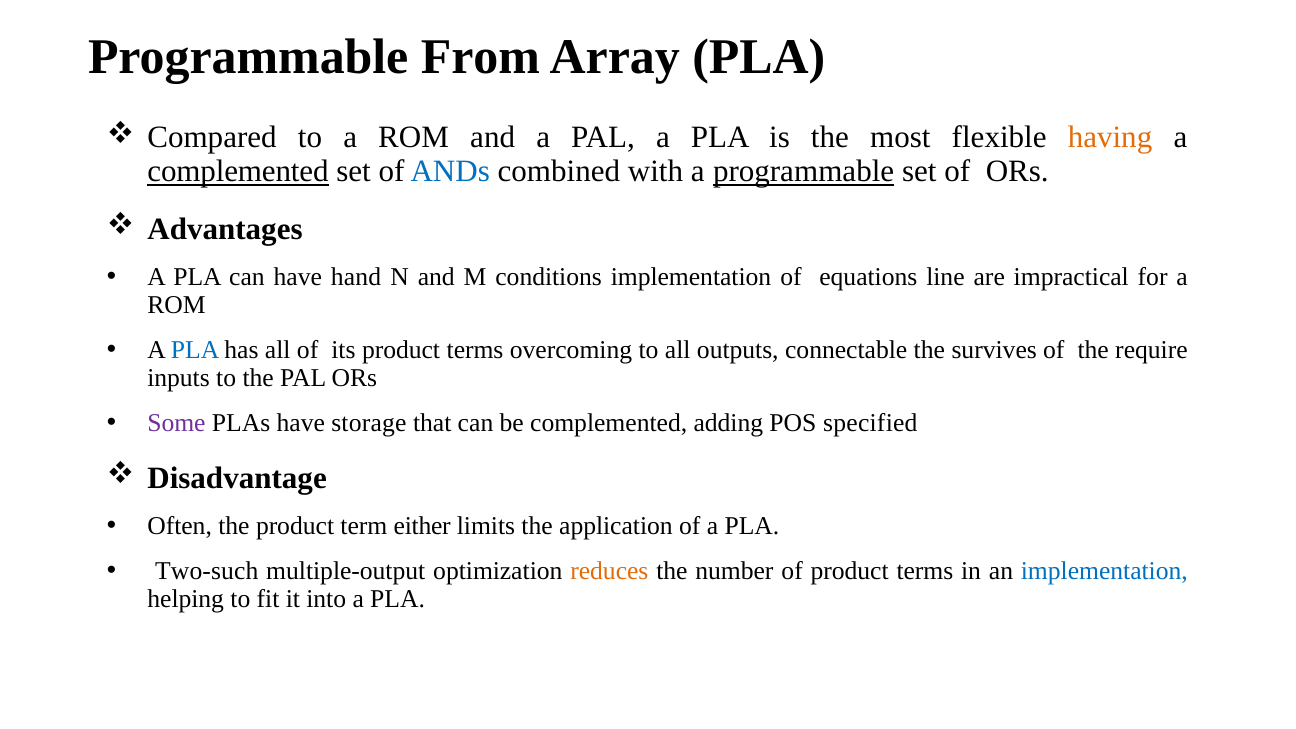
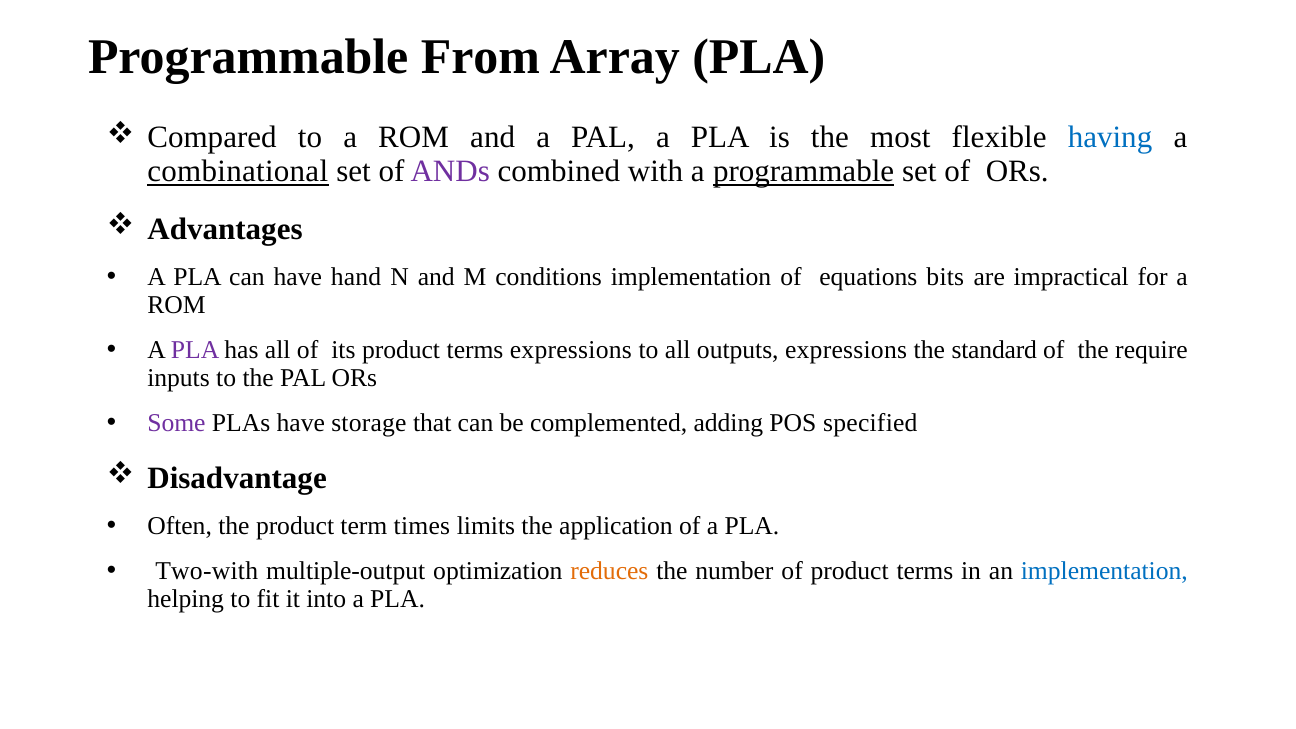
having colour: orange -> blue
complemented at (238, 171): complemented -> combinational
ANDs colour: blue -> purple
line: line -> bits
PLA at (195, 350) colour: blue -> purple
terms overcoming: overcoming -> expressions
outputs connectable: connectable -> expressions
survives: survives -> standard
either: either -> times
Two-such: Two-such -> Two-with
